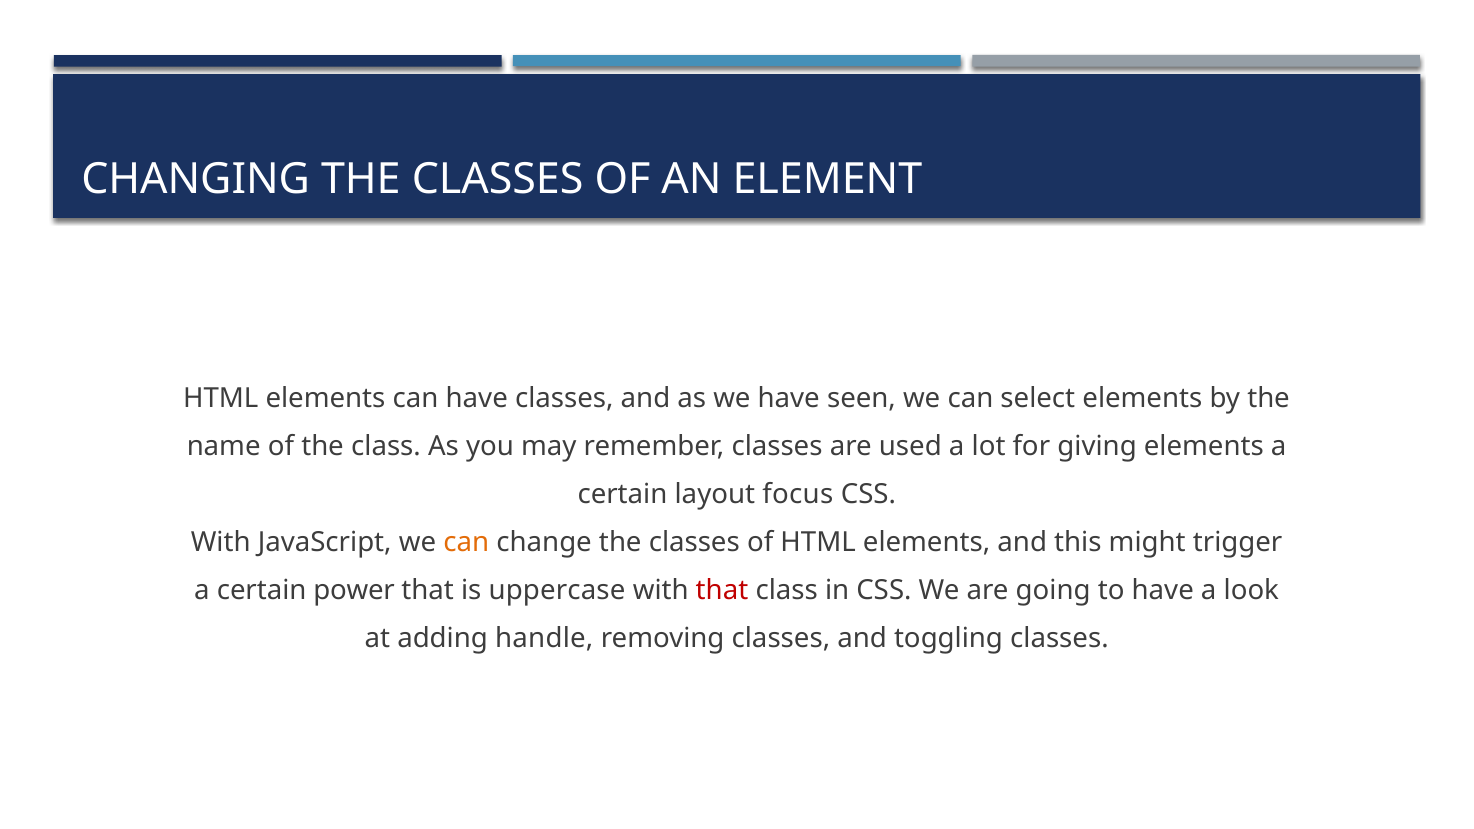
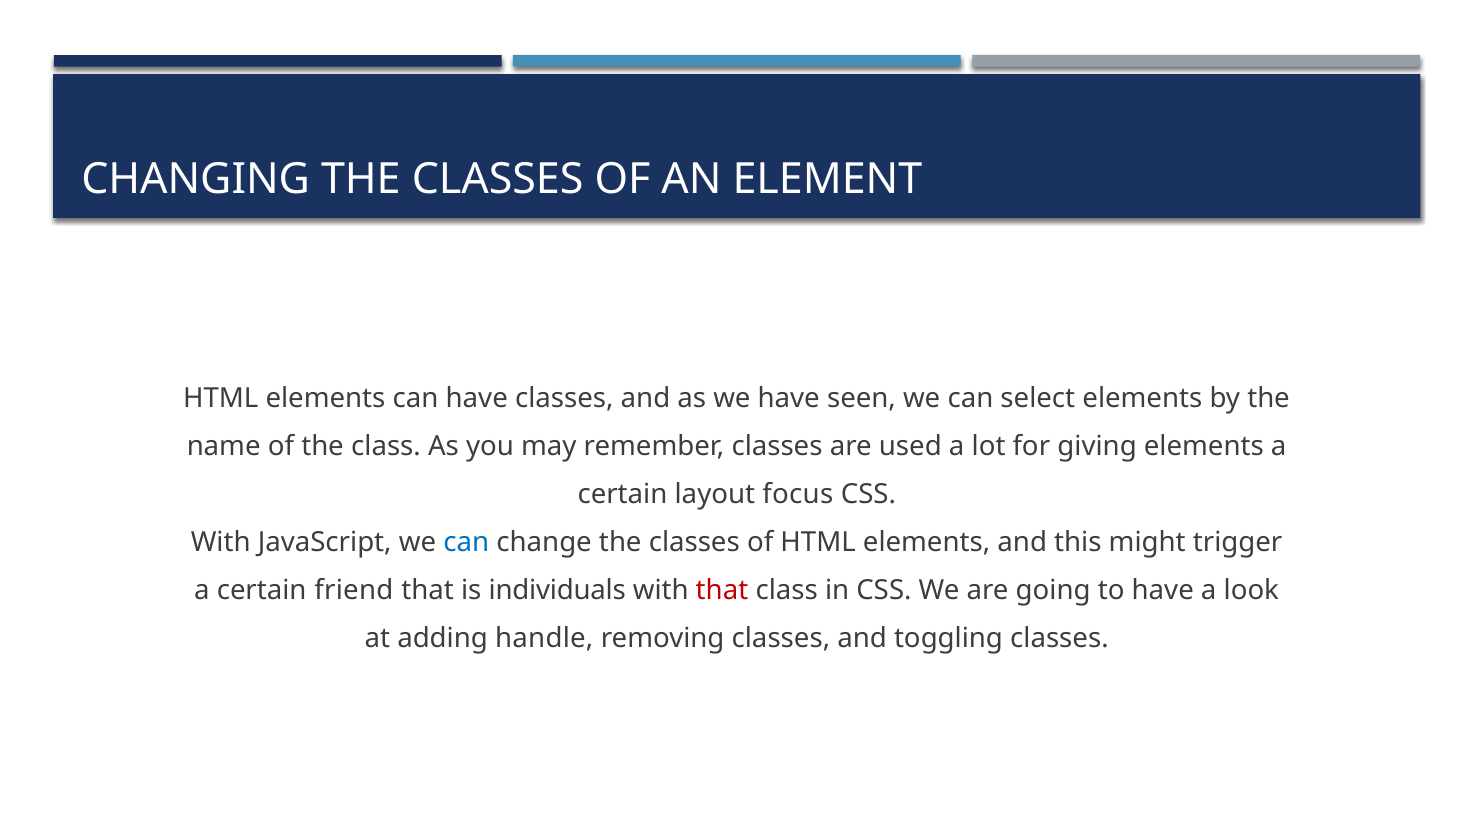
can at (466, 542) colour: orange -> blue
power: power -> friend
uppercase: uppercase -> individuals
